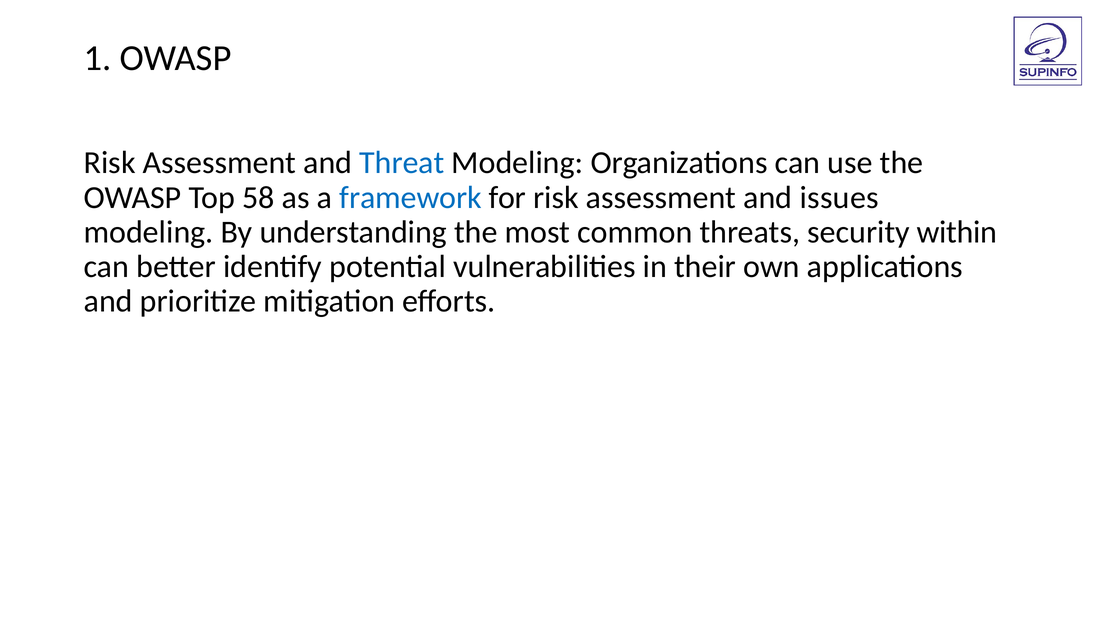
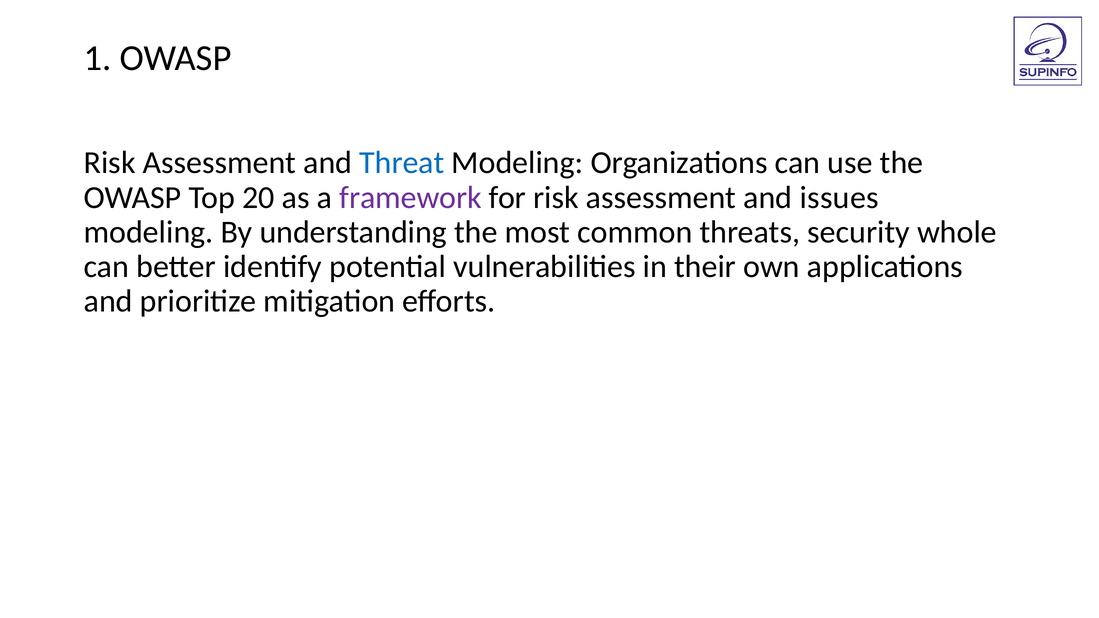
58: 58 -> 20
framework colour: blue -> purple
within: within -> whole
